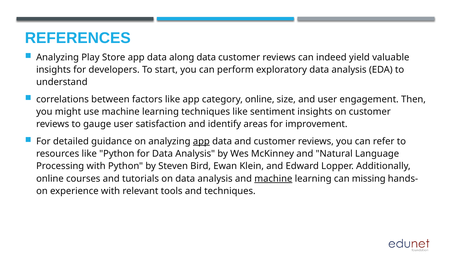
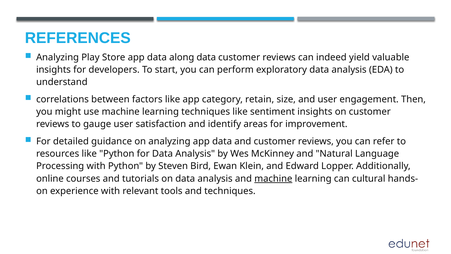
category online: online -> retain
app at (201, 141) underline: present -> none
missing: missing -> cultural
